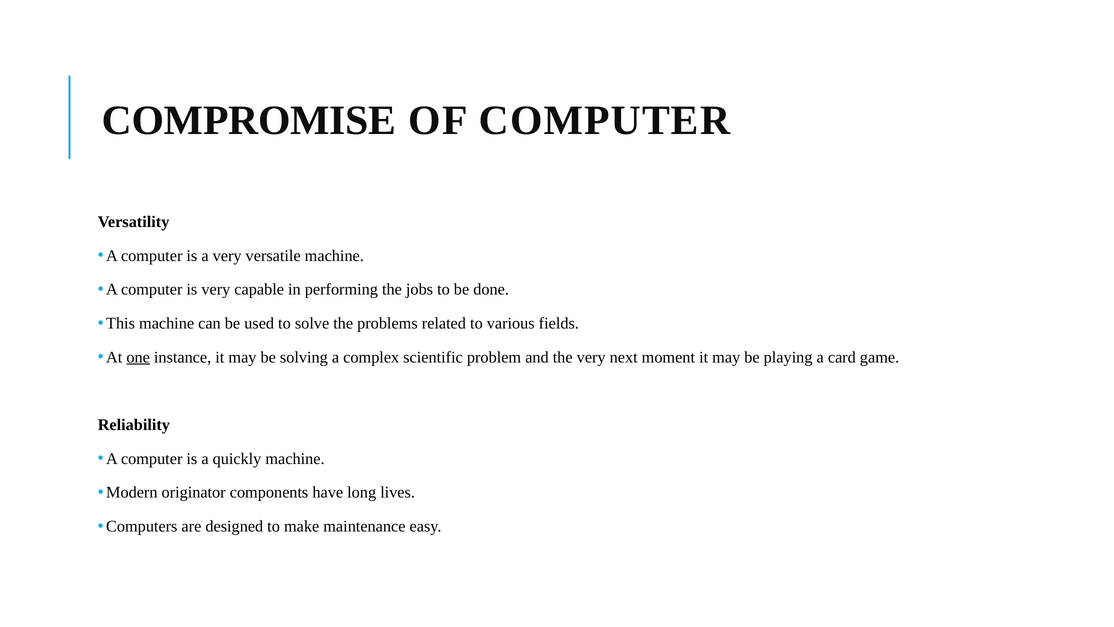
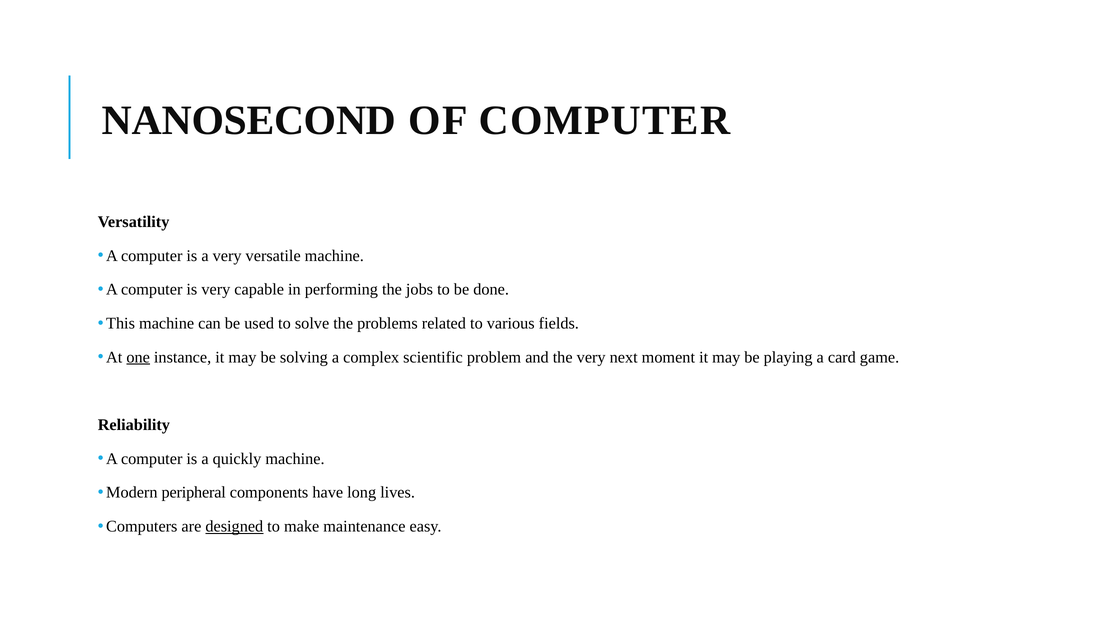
COMPROMISE: COMPROMISE -> NANOSECOND
originator: originator -> peripheral
designed underline: none -> present
